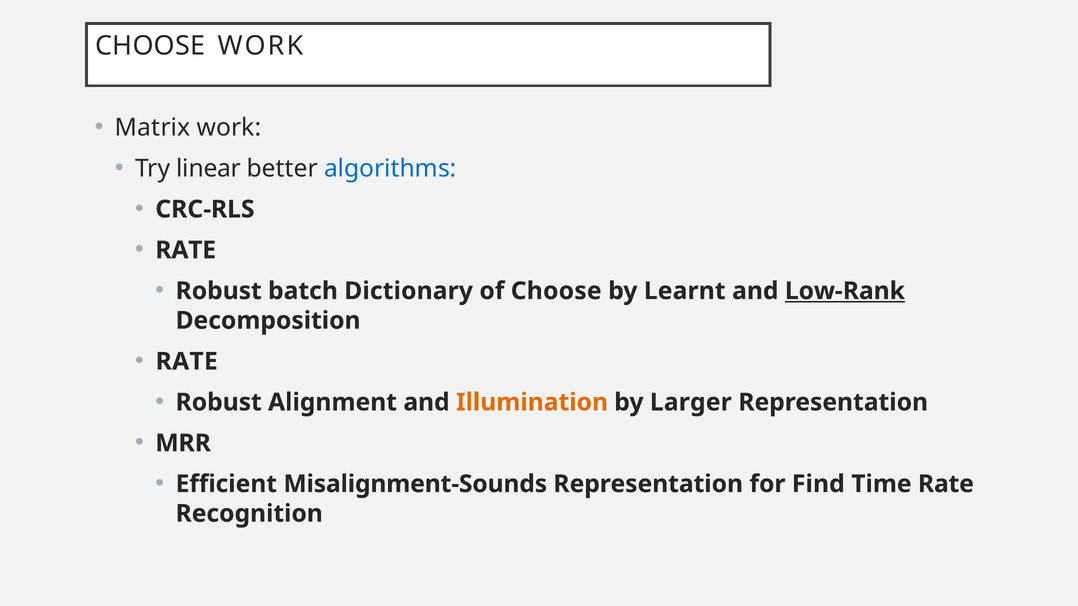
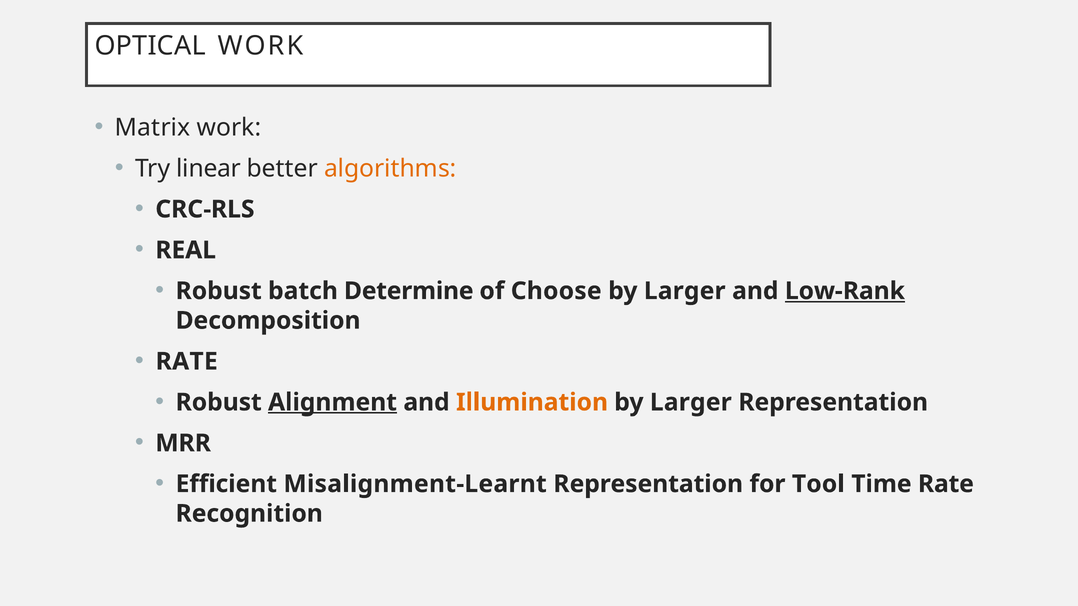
CHOOSE at (150, 46): CHOOSE -> OPTICAL
algorithms colour: blue -> orange
RATE at (186, 250): RATE -> REAL
Dictionary: Dictionary -> Determine
Learnt at (685, 291): Learnt -> Larger
Alignment underline: none -> present
Misalignment-Sounds: Misalignment-Sounds -> Misalignment-Learnt
Find: Find -> Tool
